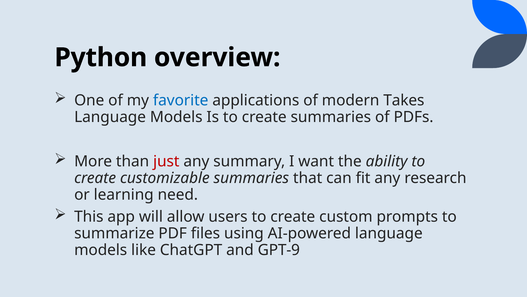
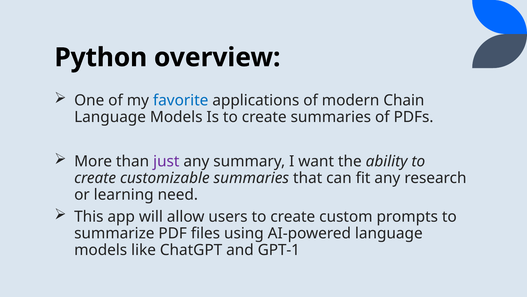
Takes: Takes -> Chain
just colour: red -> purple
GPT-9: GPT-9 -> GPT-1
